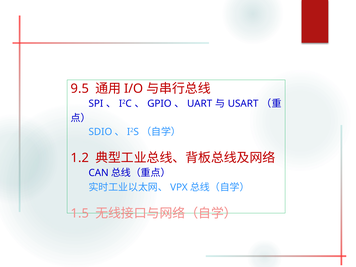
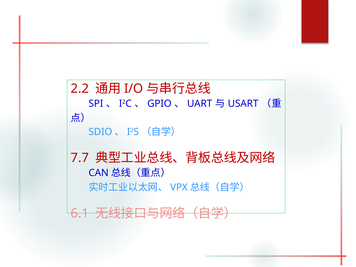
9.5: 9.5 -> 2.2
1.2: 1.2 -> 7.7
1.5: 1.5 -> 6.1
